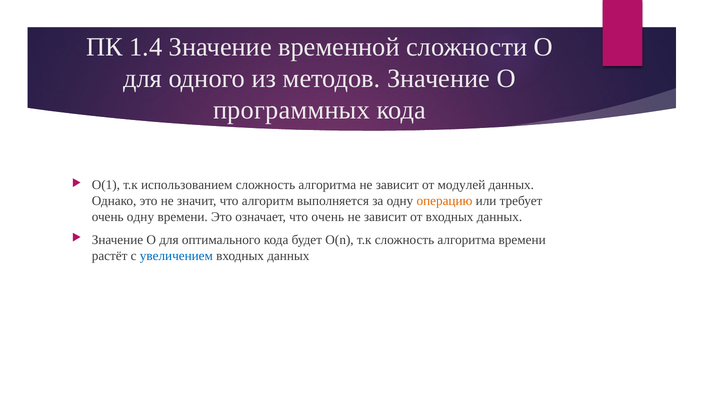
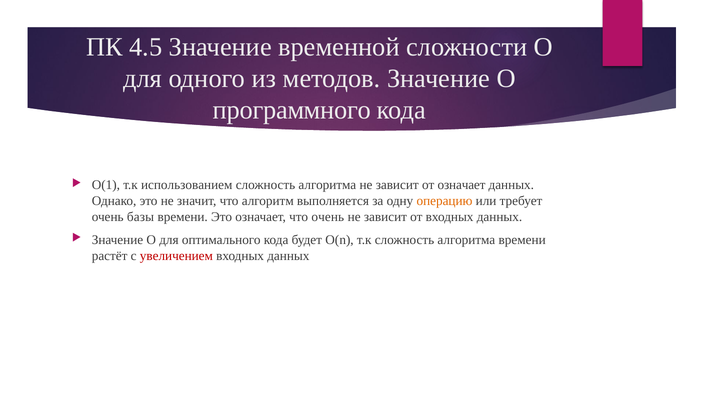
1.4: 1.4 -> 4.5
программных: программных -> программного
от модулей: модулей -> означает
очень одну: одну -> базы
увеличением colour: blue -> red
